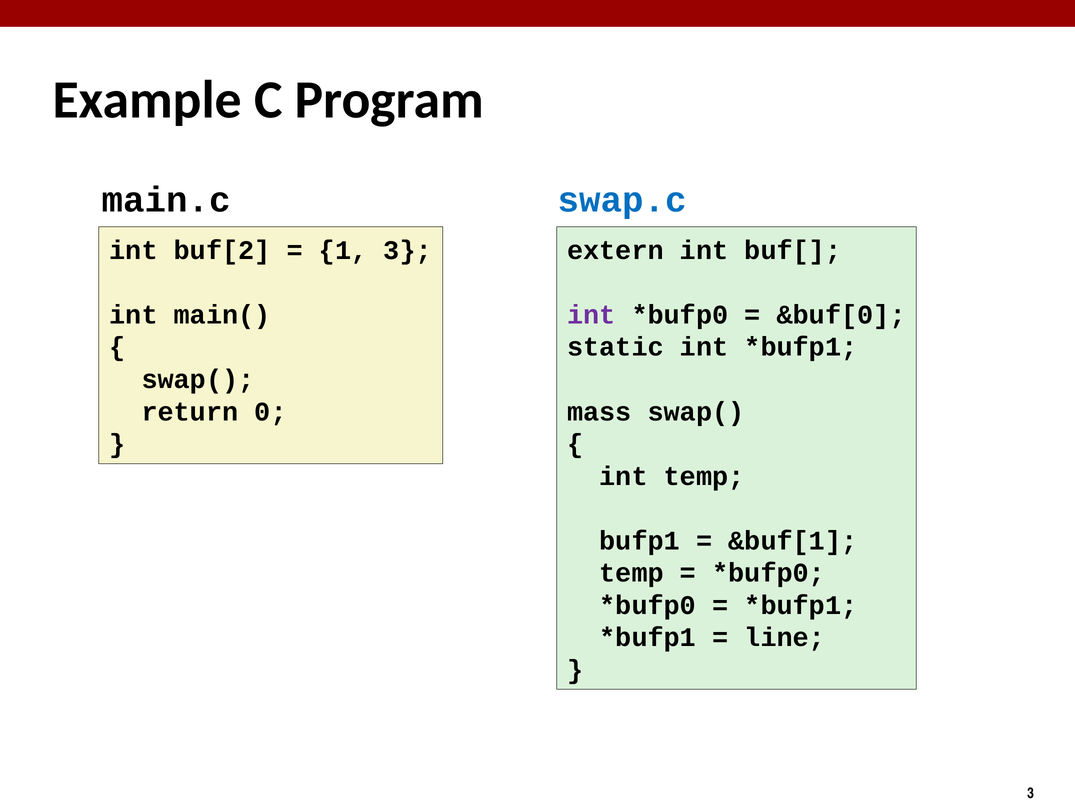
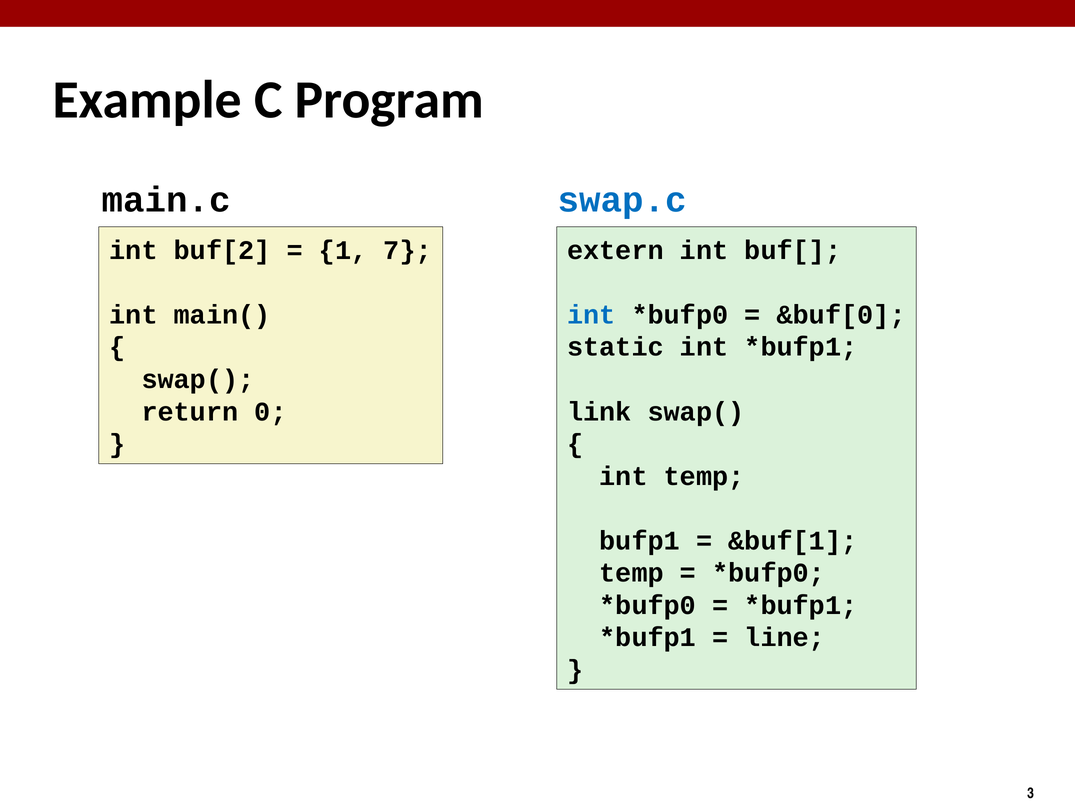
1 3: 3 -> 7
int at (591, 315) colour: purple -> blue
mass: mass -> link
